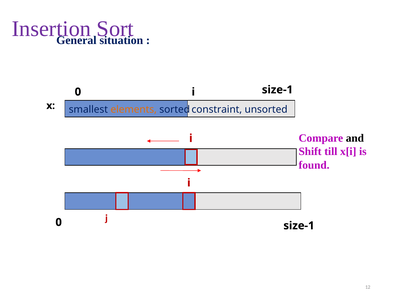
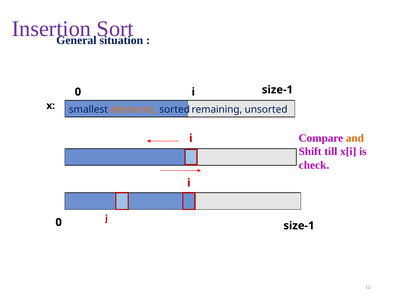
constraint: constraint -> remaining
and colour: black -> orange
found: found -> check
